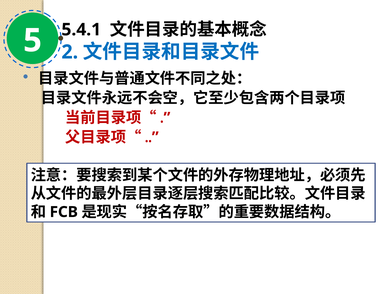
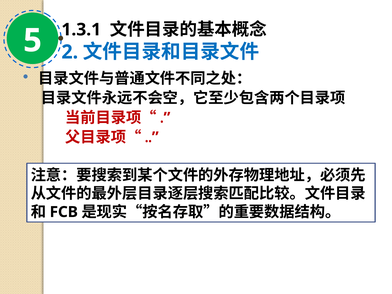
5.4.1: 5.4.1 -> 1.3.1
